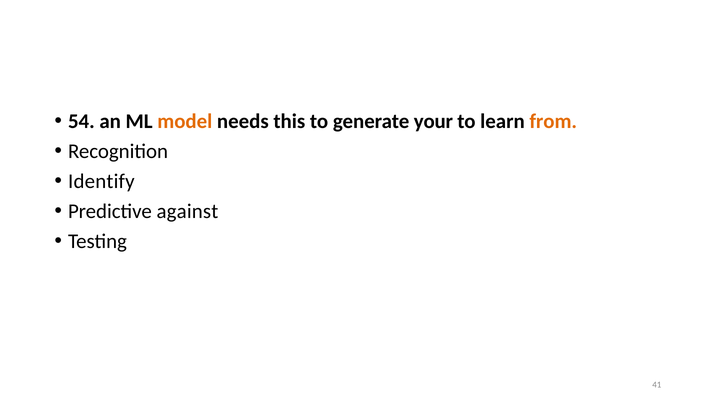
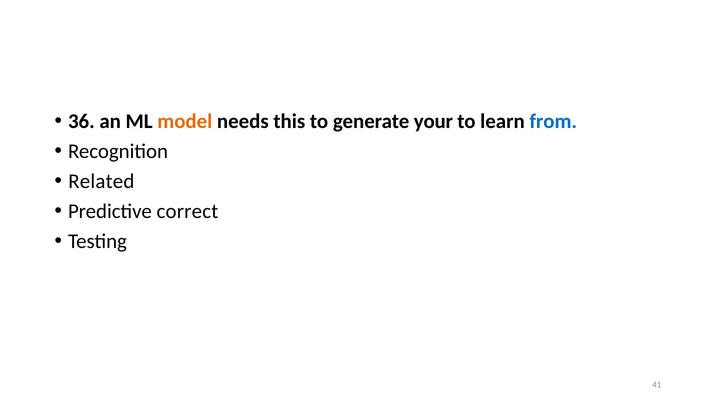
54: 54 -> 36
from colour: orange -> blue
Identify: Identify -> Related
against: against -> correct
